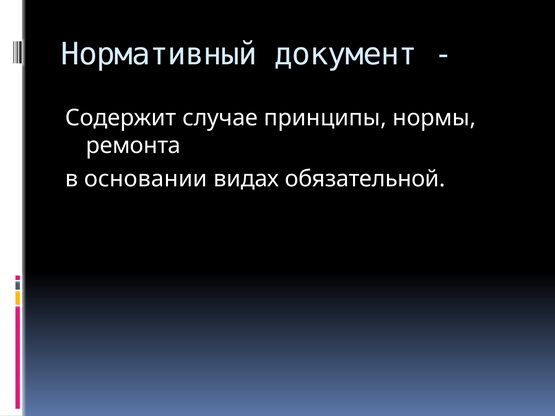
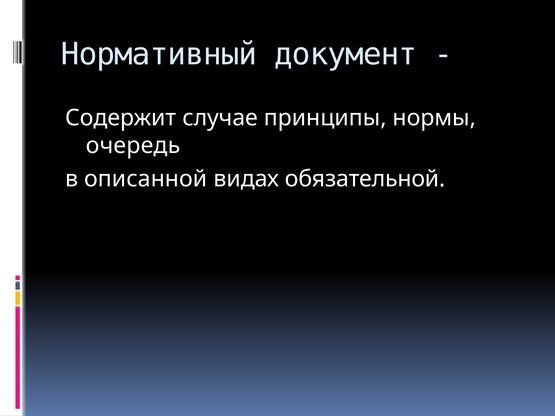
ремонта: ремонта -> очередь
основании: основании -> описанной
